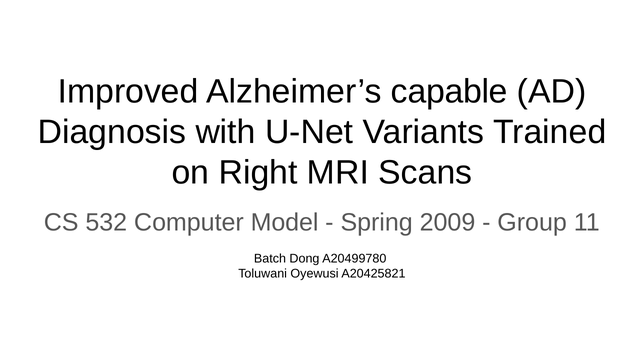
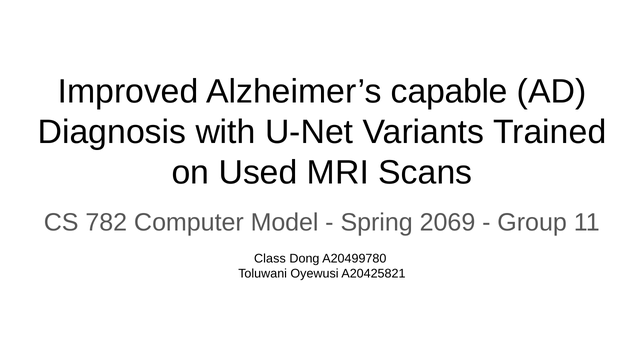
Right: Right -> Used
532: 532 -> 782
2009: 2009 -> 2069
Batch: Batch -> Class
